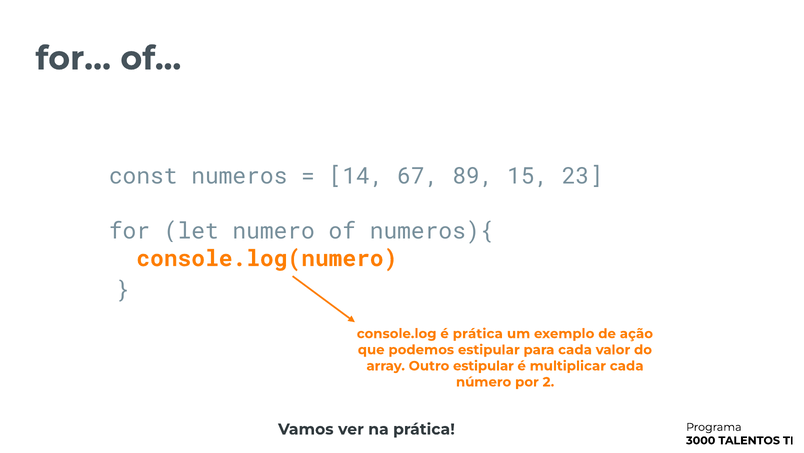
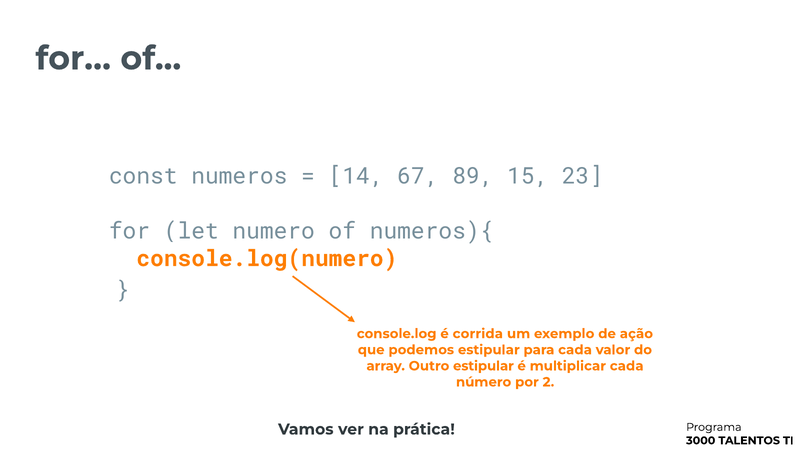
é prática: prática -> corrida
